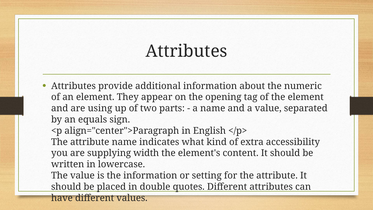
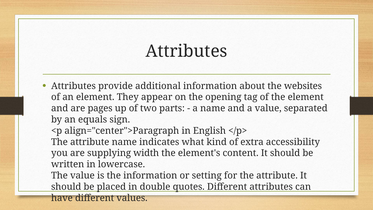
numeric: numeric -> websites
using: using -> pages
